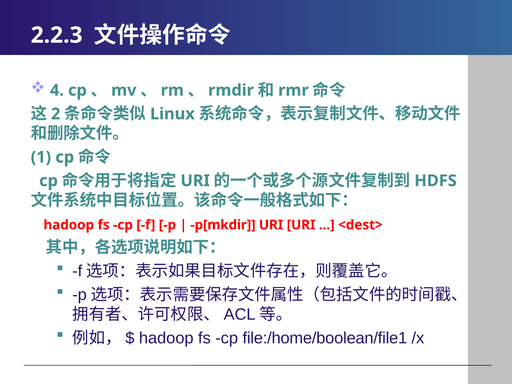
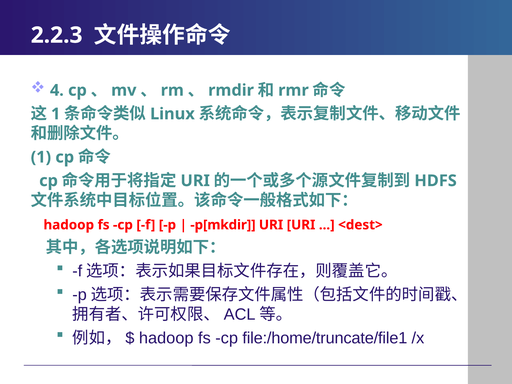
2 at (56, 114): 2 -> 1
file:/home/boolean/file1: file:/home/boolean/file1 -> file:/home/truncate/file1
